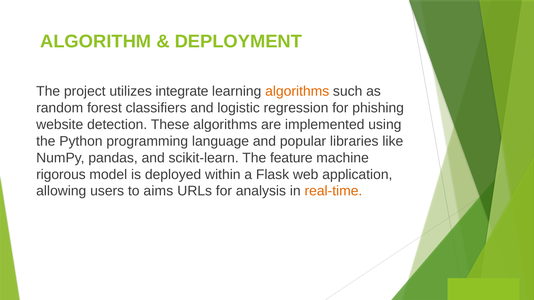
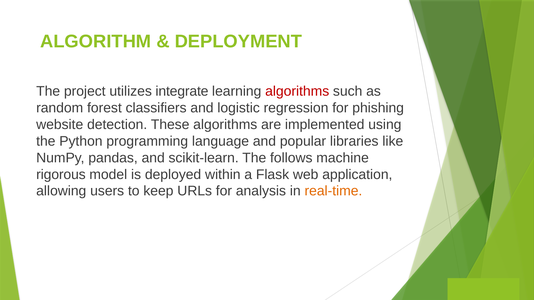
algorithms at (297, 91) colour: orange -> red
feature: feature -> follows
aims: aims -> keep
